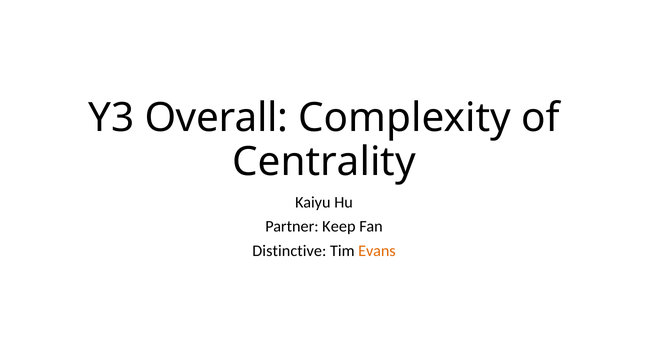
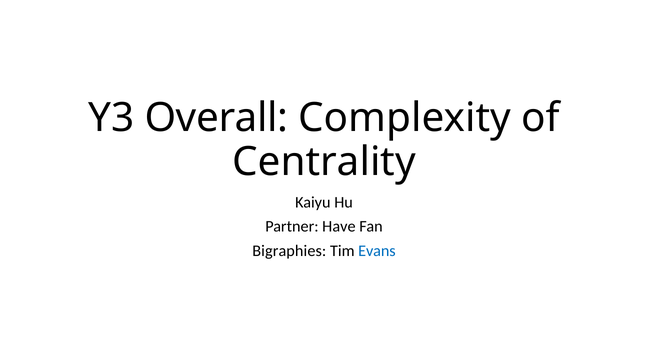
Keep: Keep -> Have
Distinctive: Distinctive -> Bigraphies
Evans colour: orange -> blue
